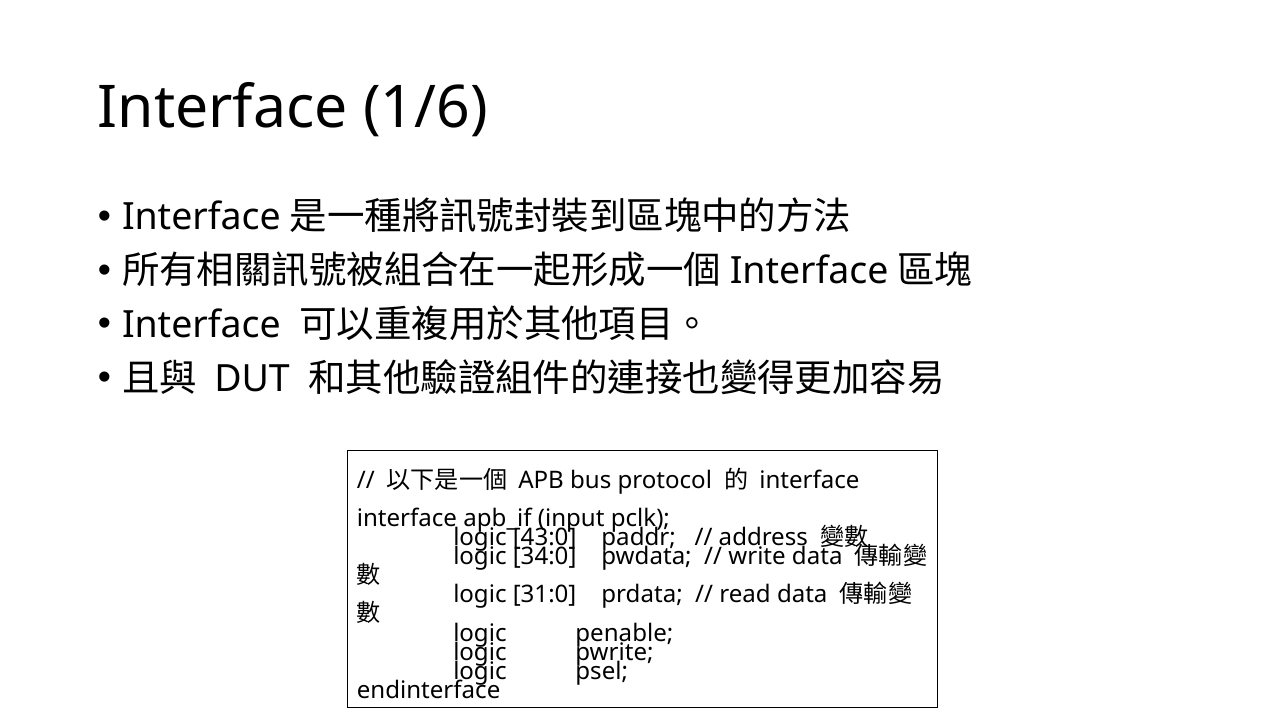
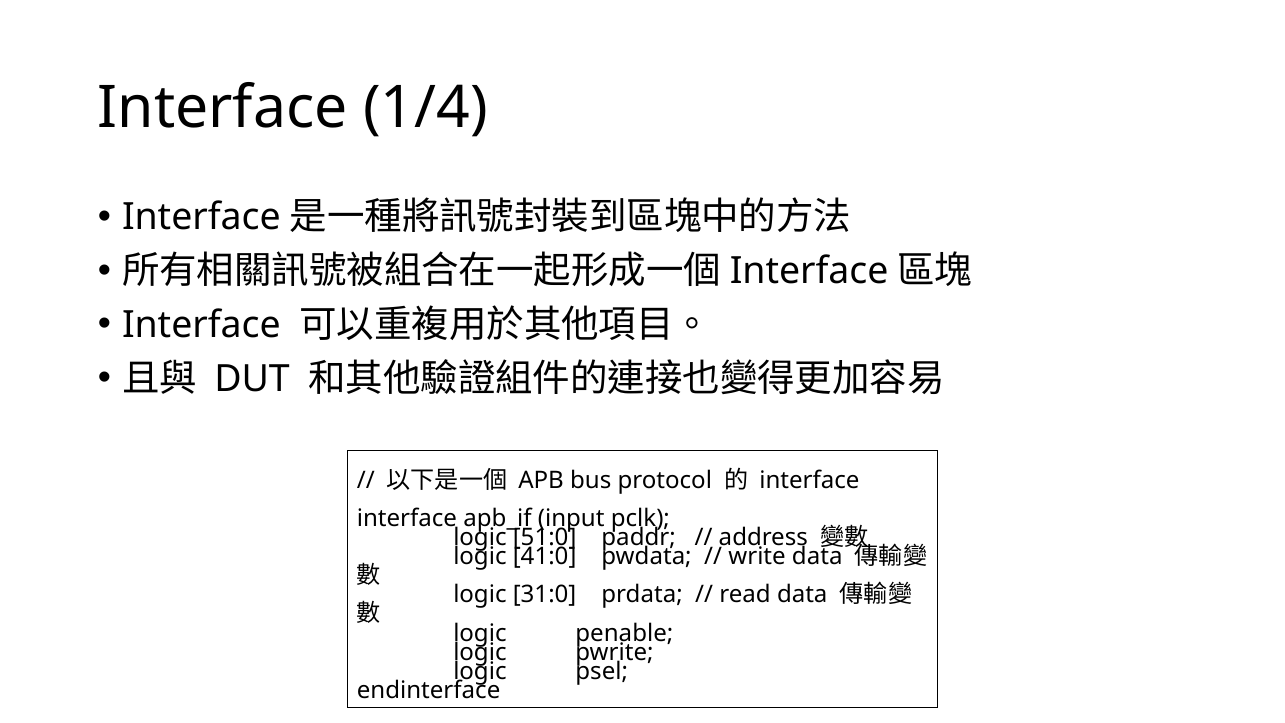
1/6: 1/6 -> 1/4
43:0: 43:0 -> 51:0
34:0: 34:0 -> 41:0
